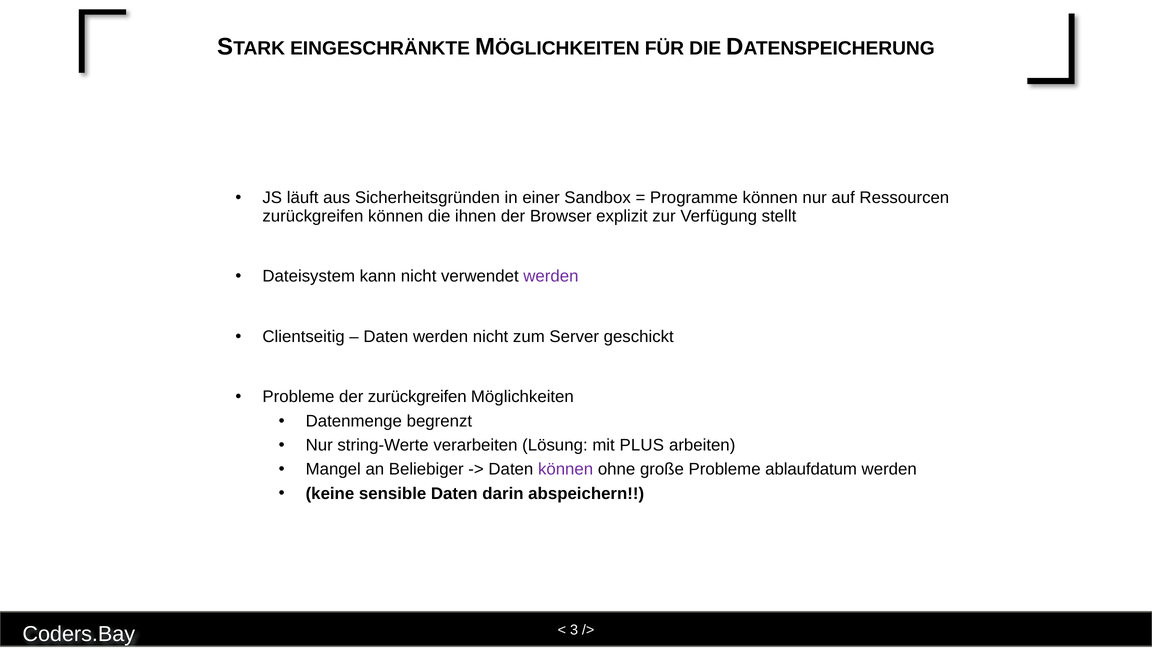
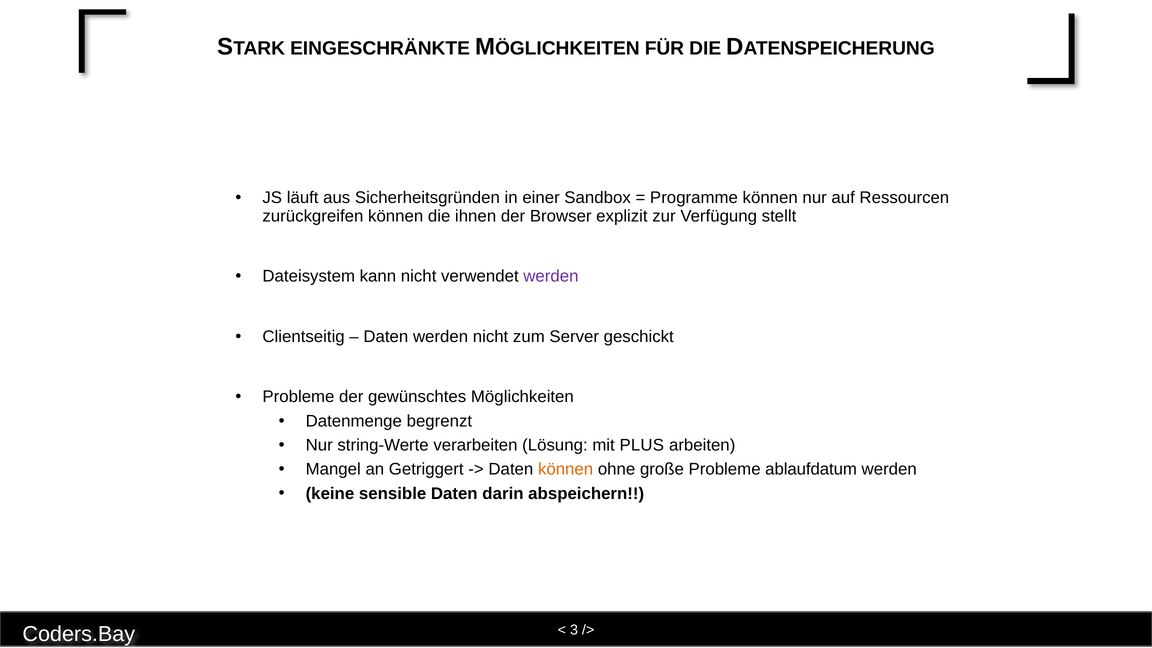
der zurückgreifen: zurückgreifen -> gewünschtes
Beliebiger: Beliebiger -> Getriggert
können at (566, 469) colour: purple -> orange
